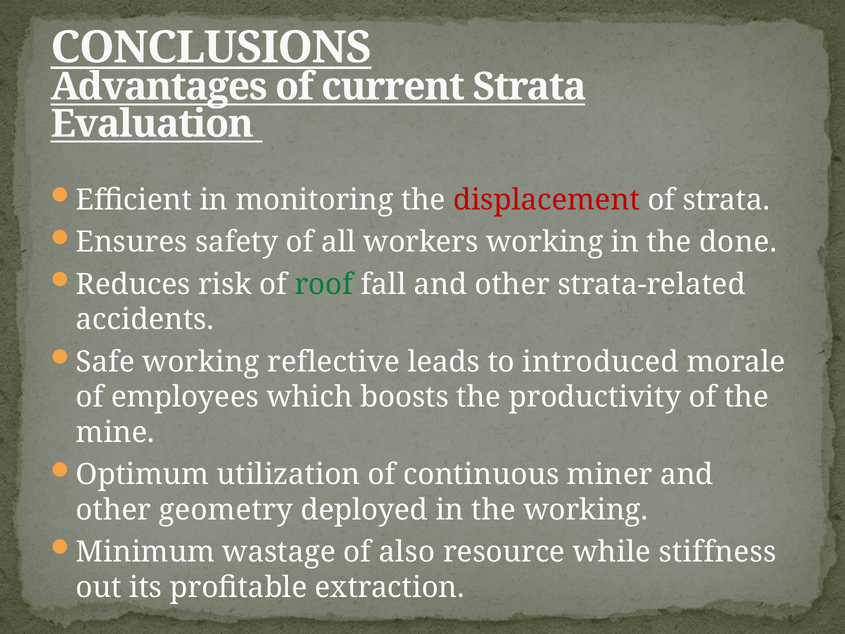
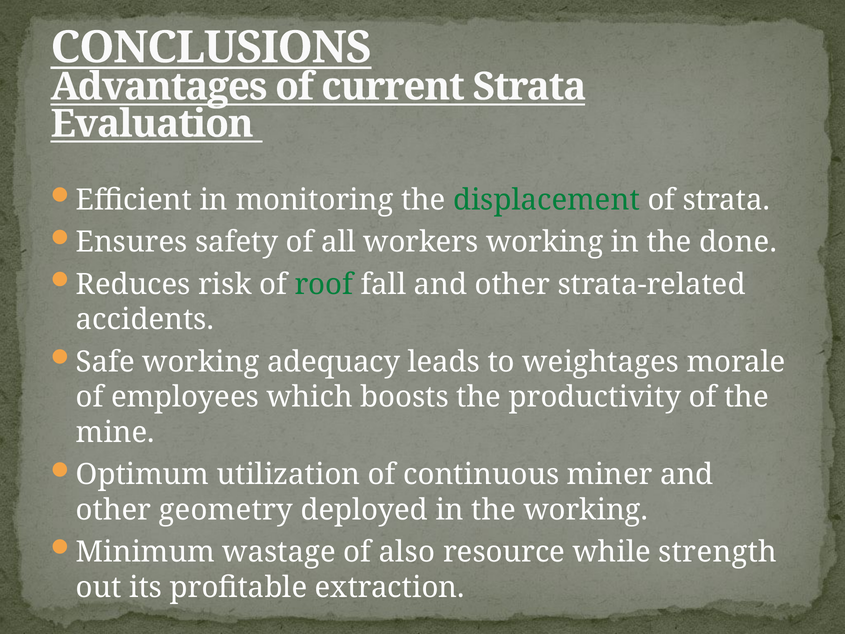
displacement colour: red -> green
reflective: reflective -> adequacy
introduced: introduced -> weightages
stiffness: stiffness -> strength
